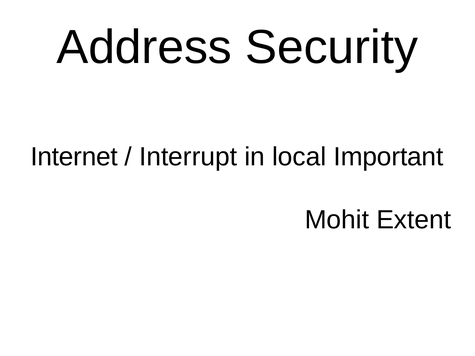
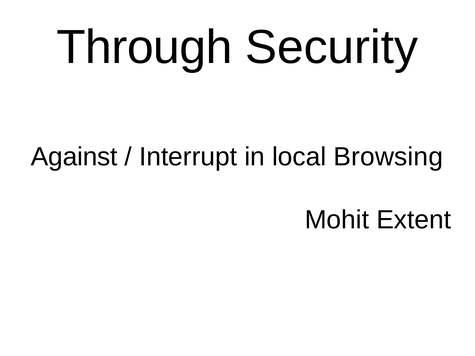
Address: Address -> Through
Internet: Internet -> Against
Important: Important -> Browsing
